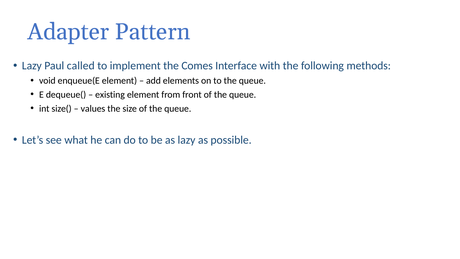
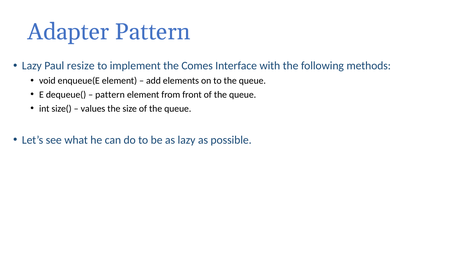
called: called -> resize
existing at (110, 95): existing -> pattern
